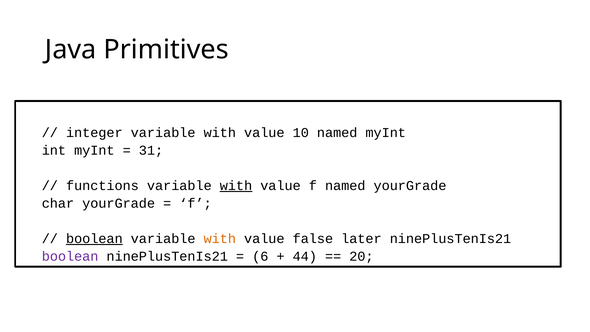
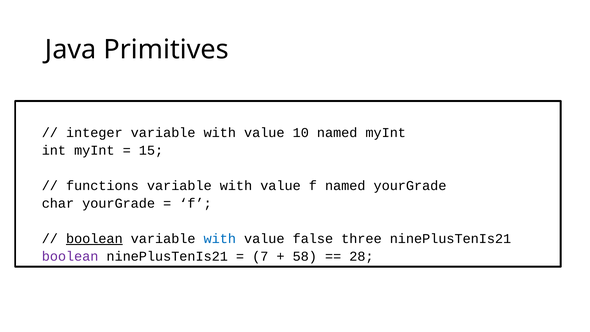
31: 31 -> 15
with at (236, 186) underline: present -> none
with at (220, 239) colour: orange -> blue
later: later -> three
6: 6 -> 7
44: 44 -> 58
20: 20 -> 28
